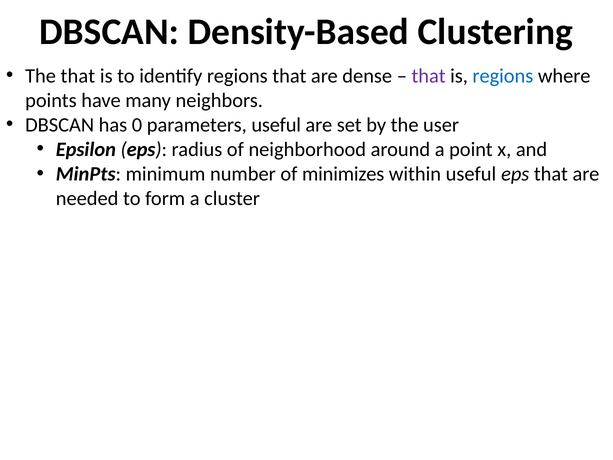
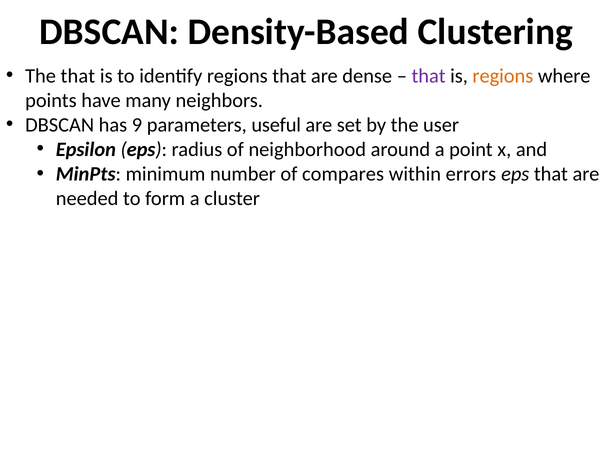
regions at (503, 76) colour: blue -> orange
0: 0 -> 9
minimizes: minimizes -> compares
within useful: useful -> errors
